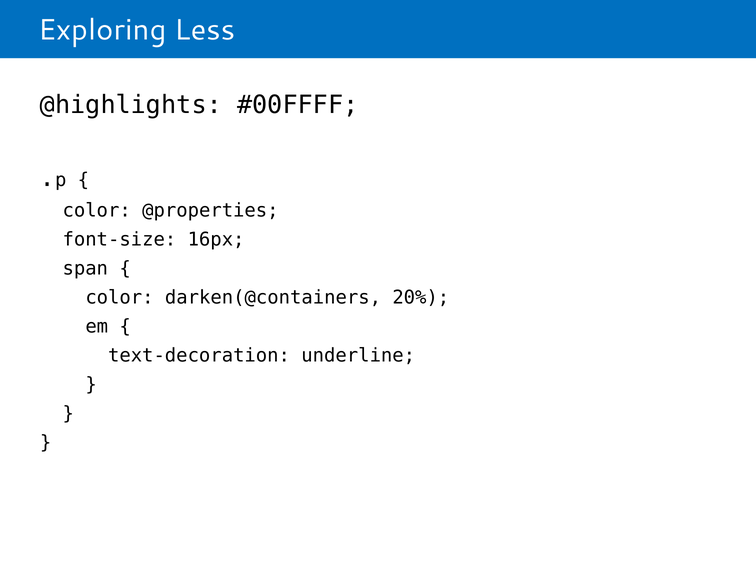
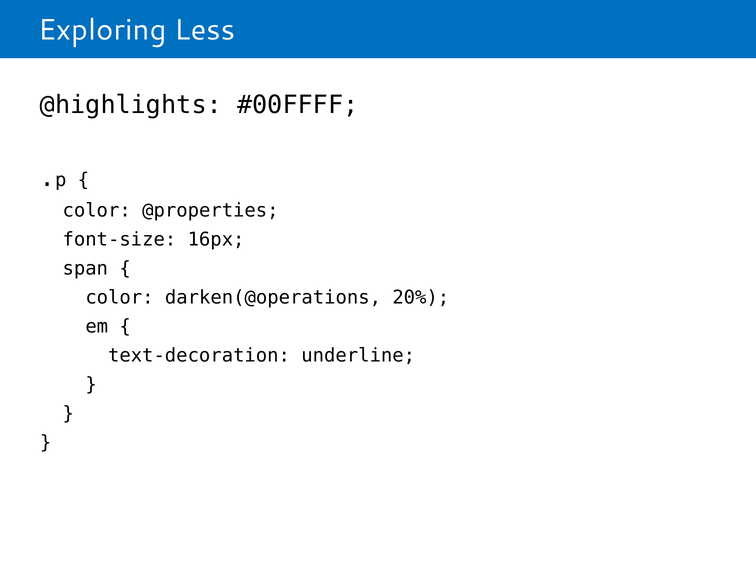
darken(@containers: darken(@containers -> darken(@operations
